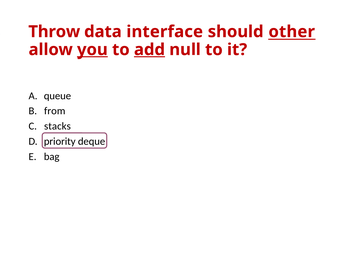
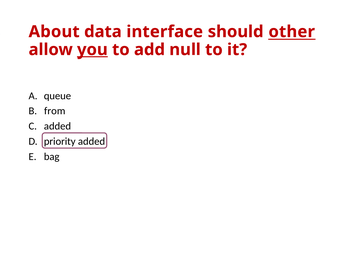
Throw: Throw -> About
add underline: present -> none
stacks at (57, 126): stacks -> added
priority deque: deque -> added
